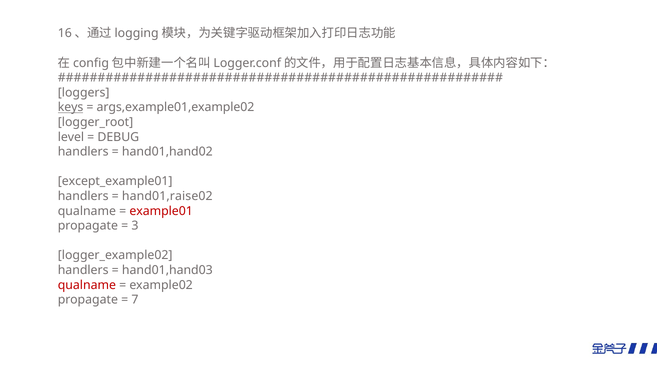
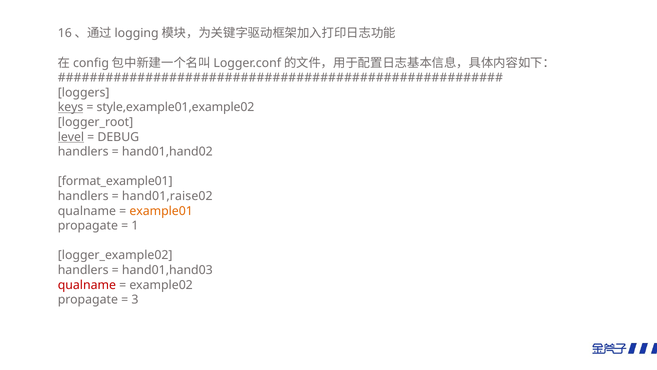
args,example01,example02: args,example01,example02 -> style,example01,example02
level underline: none -> present
except_example01: except_example01 -> format_example01
example01 colour: red -> orange
3: 3 -> 1
7: 7 -> 3
